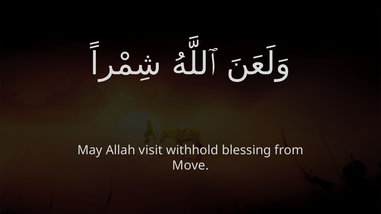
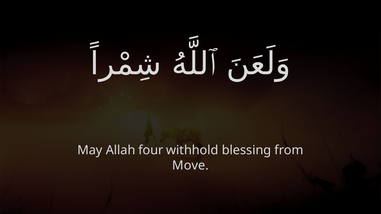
visit: visit -> four
